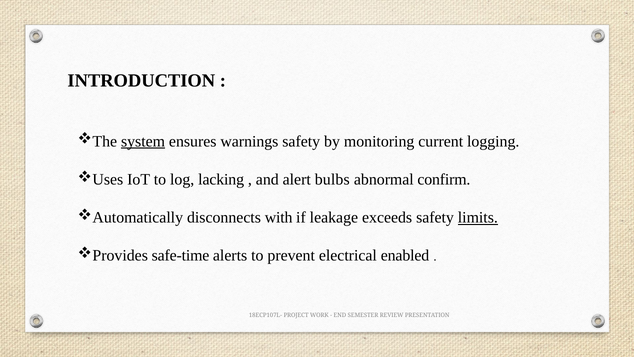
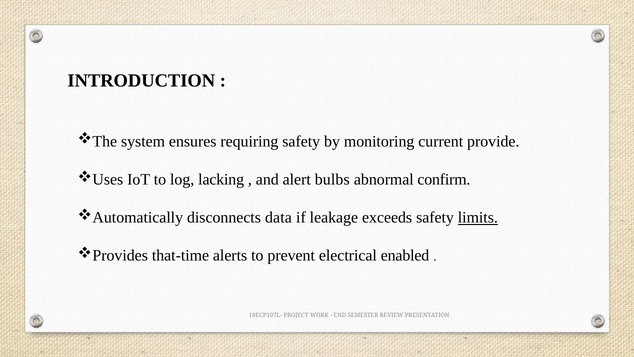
system underline: present -> none
warnings: warnings -> requiring
logging: logging -> provide
with: with -> data
safe-time: safe-time -> that-time
